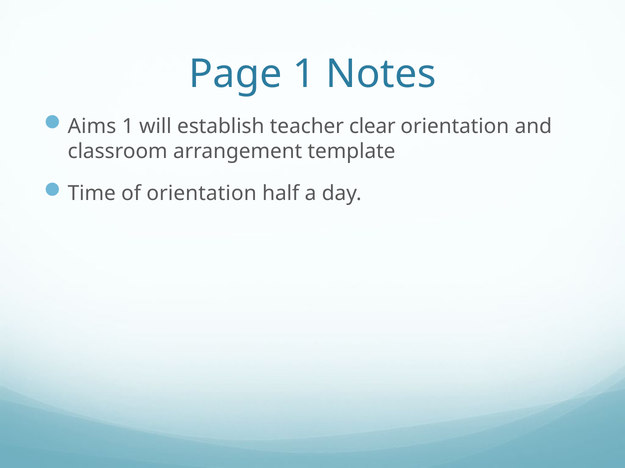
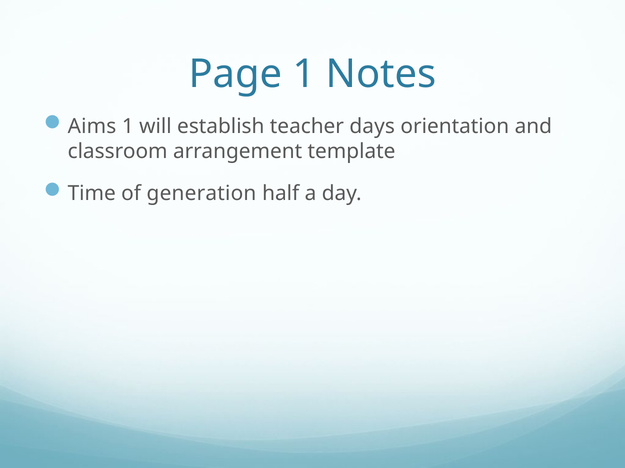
clear: clear -> days
of orientation: orientation -> generation
